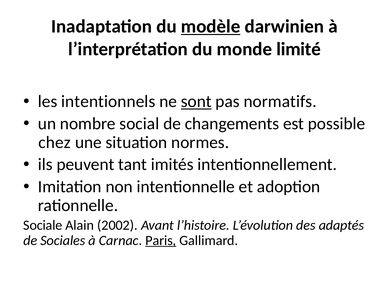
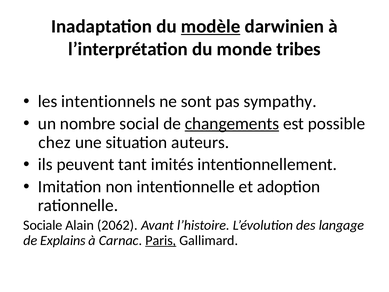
limité: limité -> tribes
sont underline: present -> none
normatifs: normatifs -> sympathy
changements underline: none -> present
normes: normes -> auteurs
2002: 2002 -> 2062
adaptés: adaptés -> langage
Sociales: Sociales -> Explains
